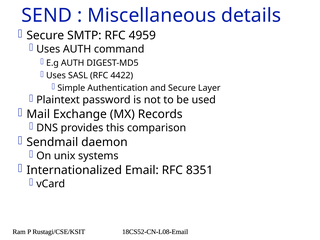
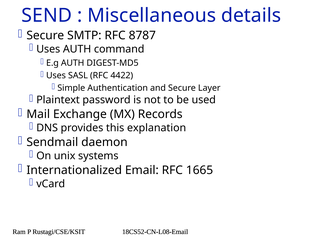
4959: 4959 -> 8787
comparison: comparison -> explanation
8351: 8351 -> 1665
